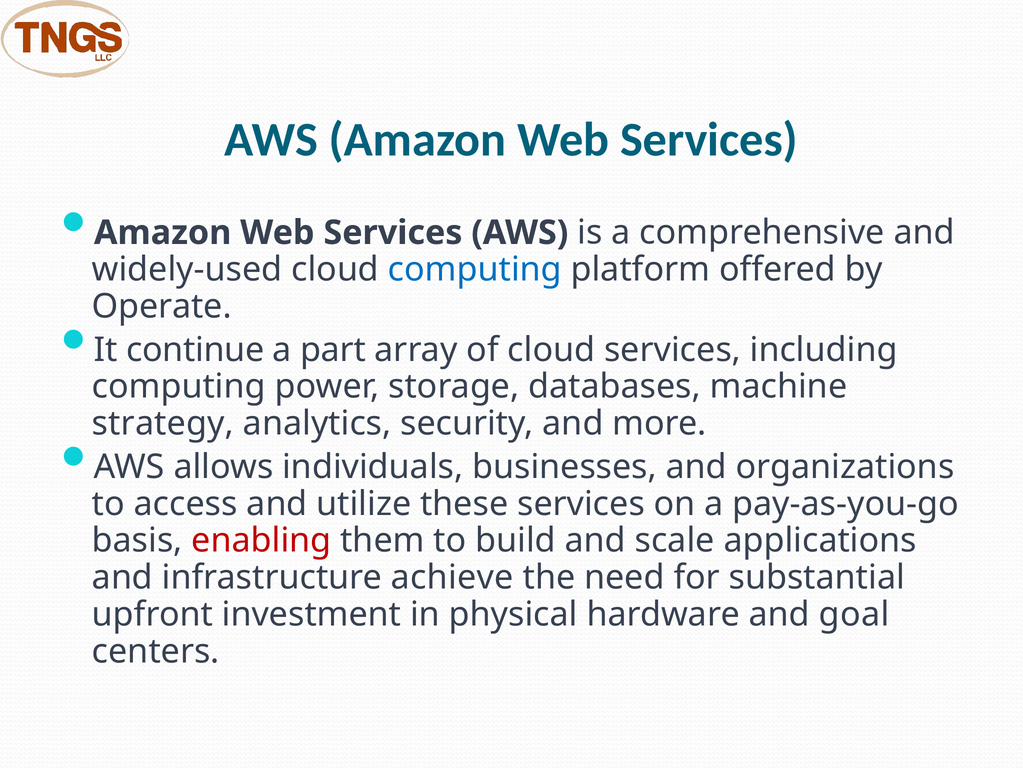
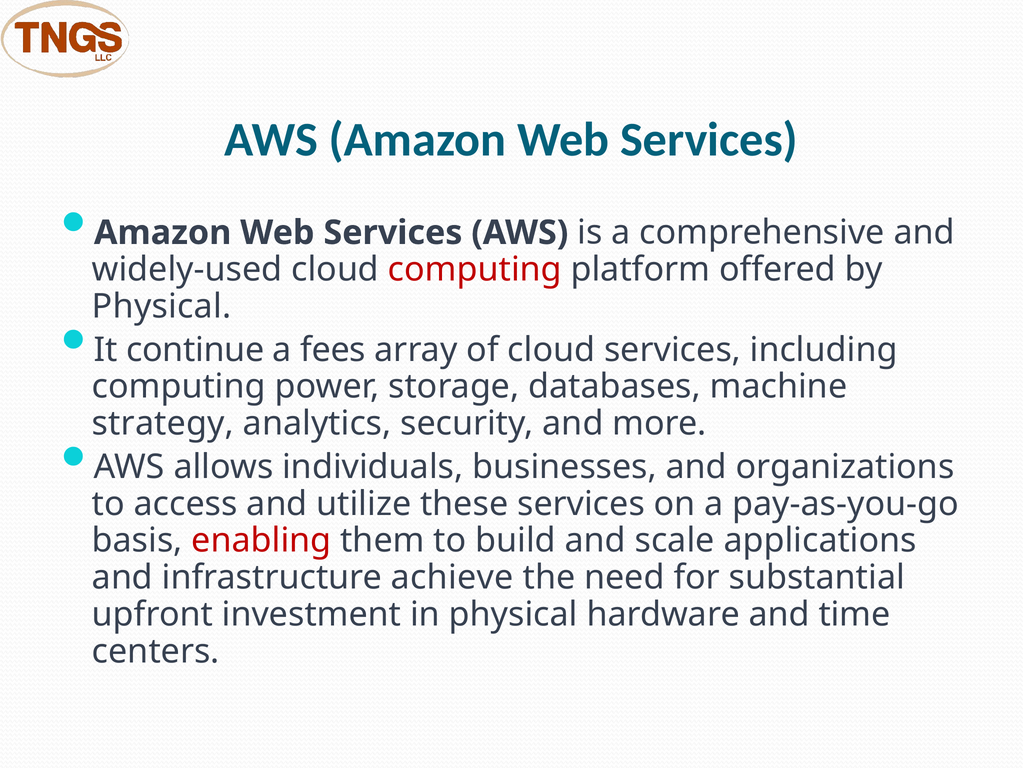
computing at (475, 269) colour: blue -> red
Operate at (162, 306): Operate -> Physical
part: part -> fees
goal: goal -> time
